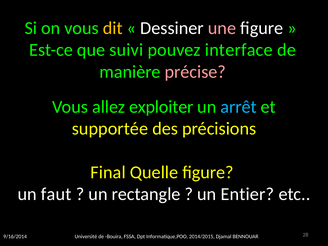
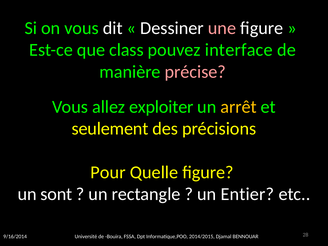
dit colour: yellow -> white
suivi: suivi -> class
arrêt colour: light blue -> yellow
supportée: supportée -> seulement
Final: Final -> Pour
faut: faut -> sont
